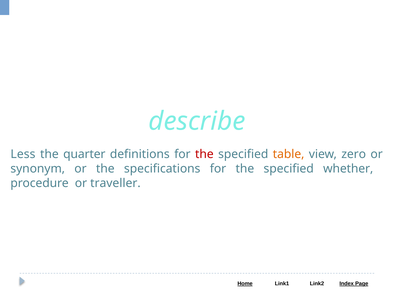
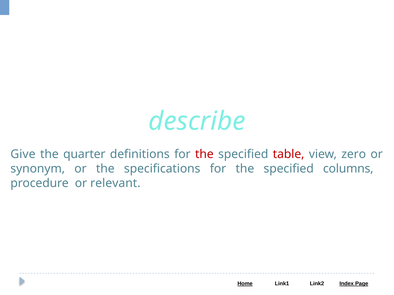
Less: Less -> Give
table colour: orange -> red
whether: whether -> columns
traveller: traveller -> relevant
